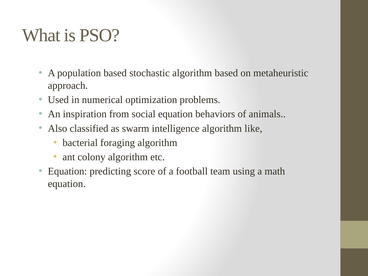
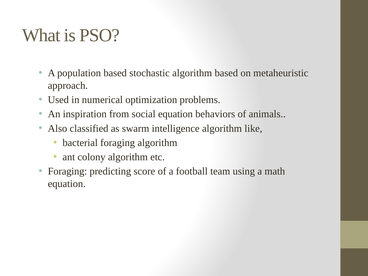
Equation at (67, 171): Equation -> Foraging
